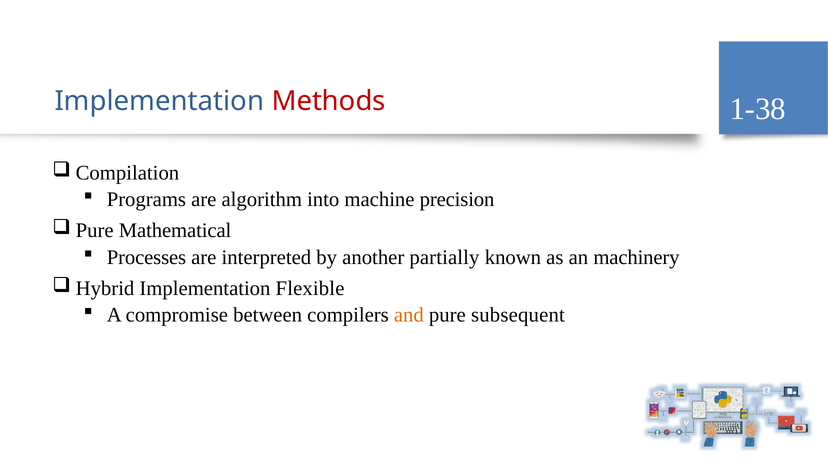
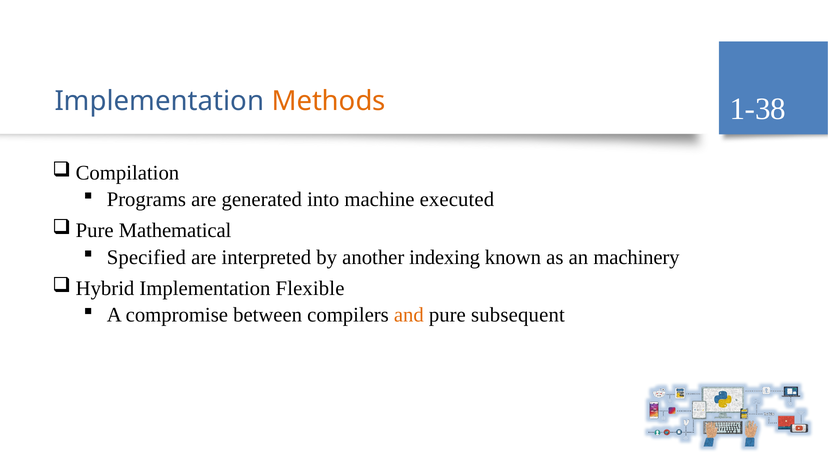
Methods colour: red -> orange
algorithm: algorithm -> generated
precision: precision -> executed
Processes: Processes -> Specified
partially: partially -> indexing
